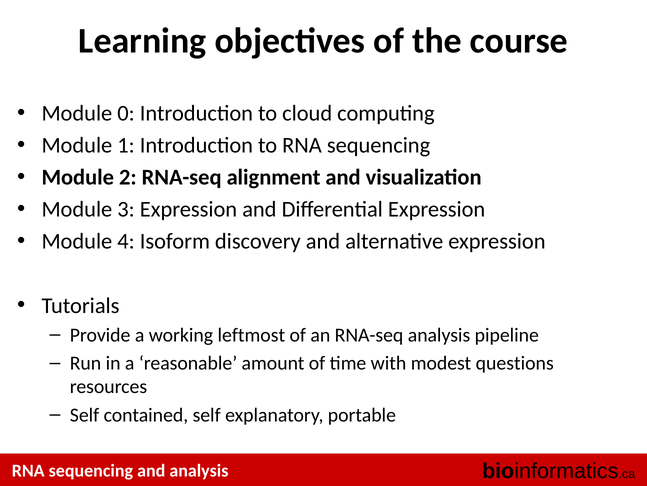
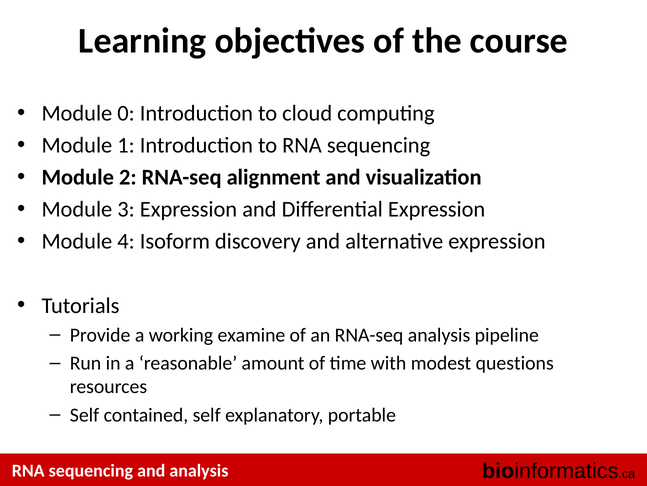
leftmost: leftmost -> examine
